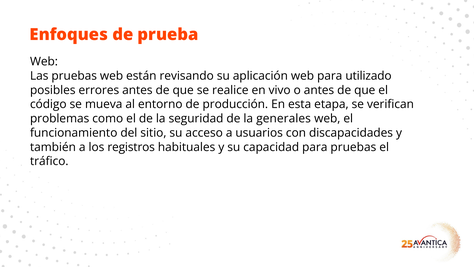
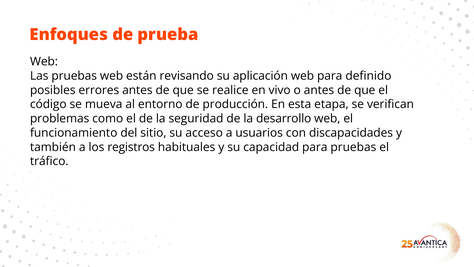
utilizado: utilizado -> definido
generales: generales -> desarrollo
